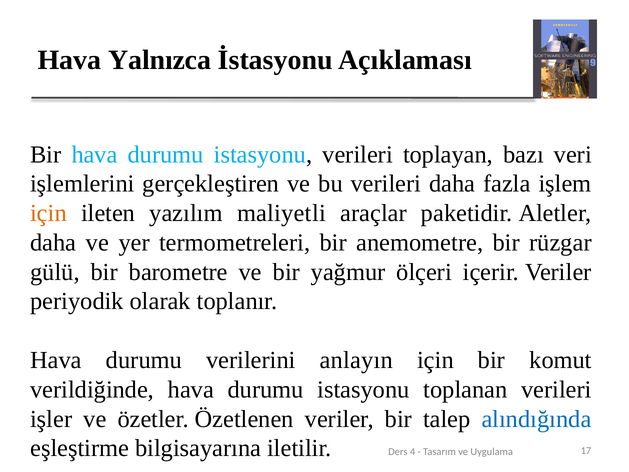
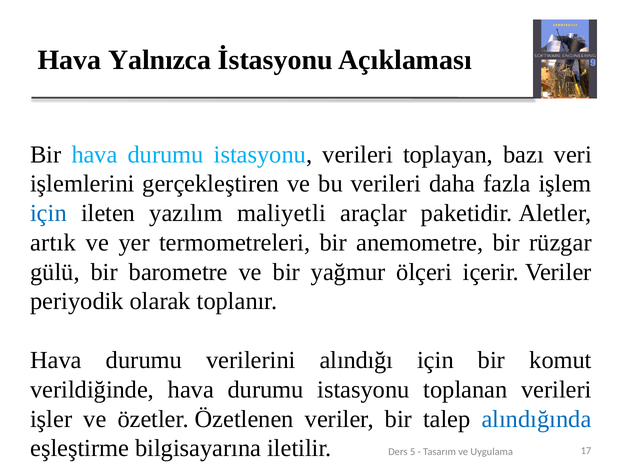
için at (49, 213) colour: orange -> blue
daha at (53, 243): daha -> artık
anlayın: anlayın -> alındığı
4: 4 -> 5
